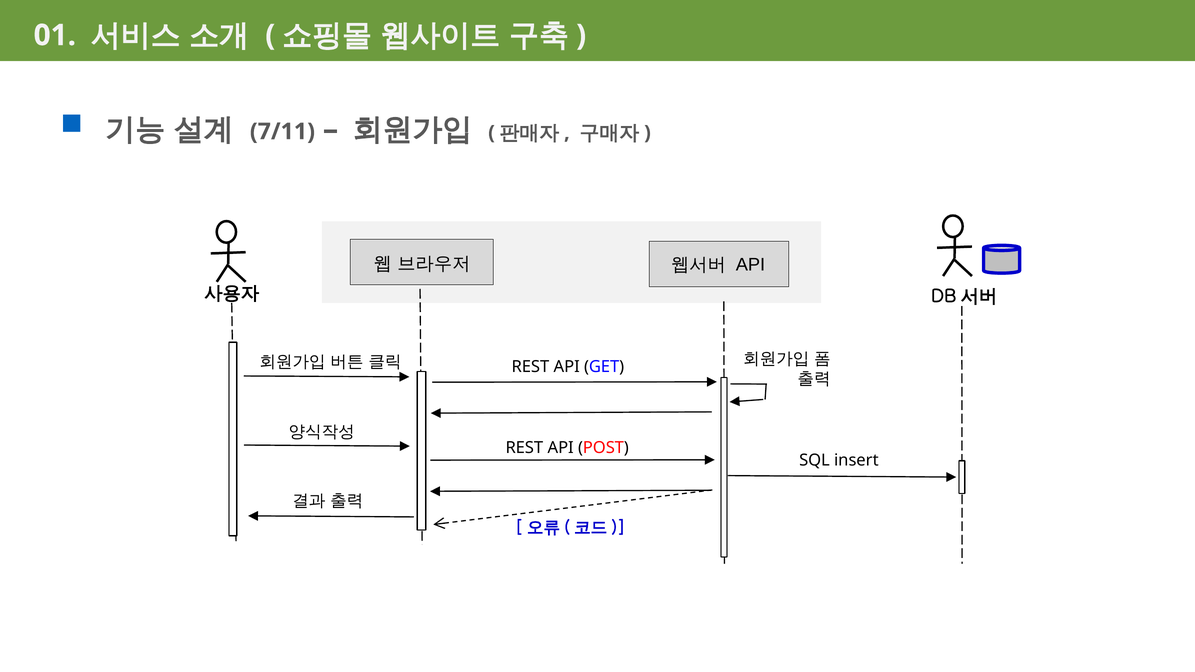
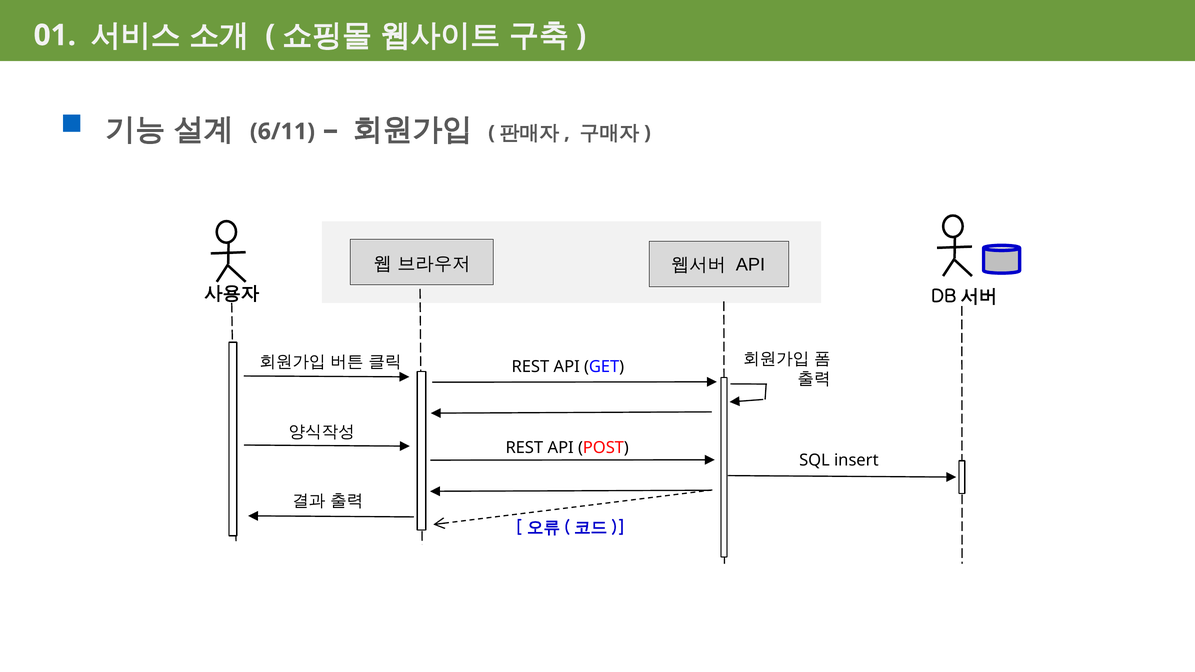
7/11: 7/11 -> 6/11
